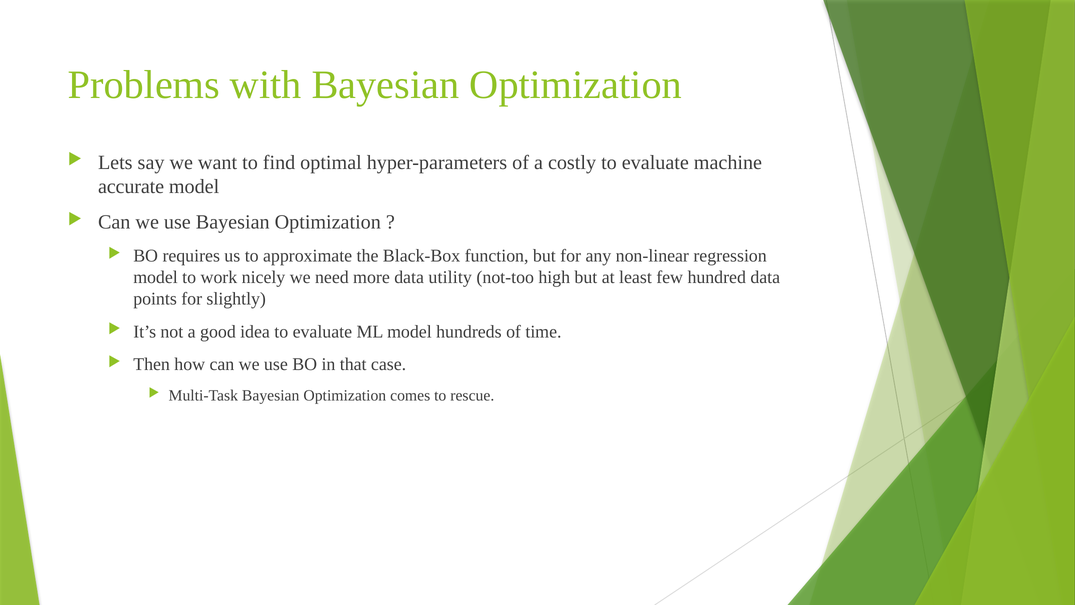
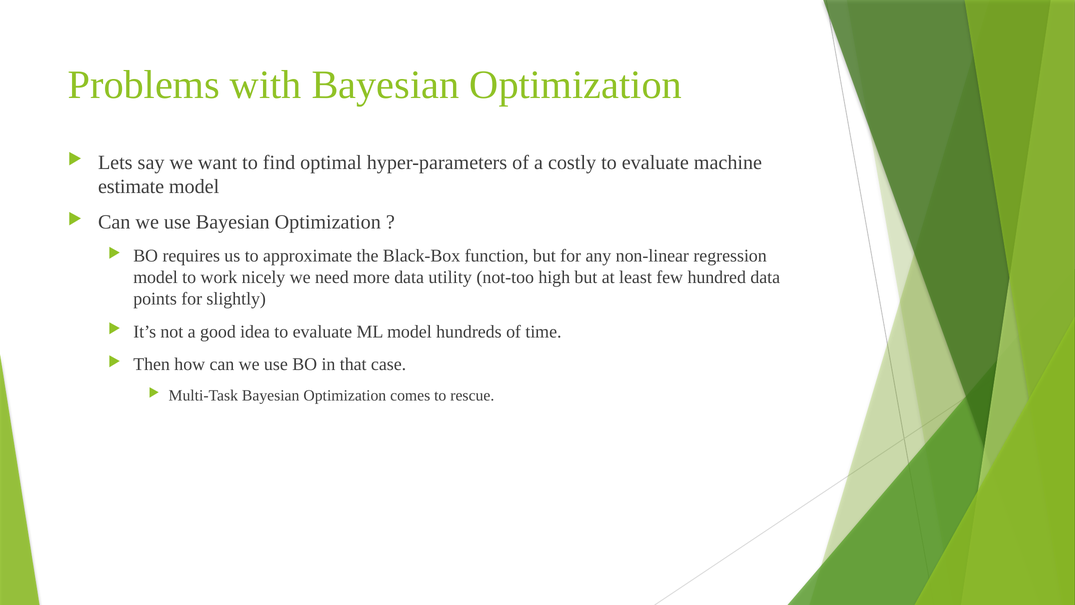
accurate: accurate -> estimate
